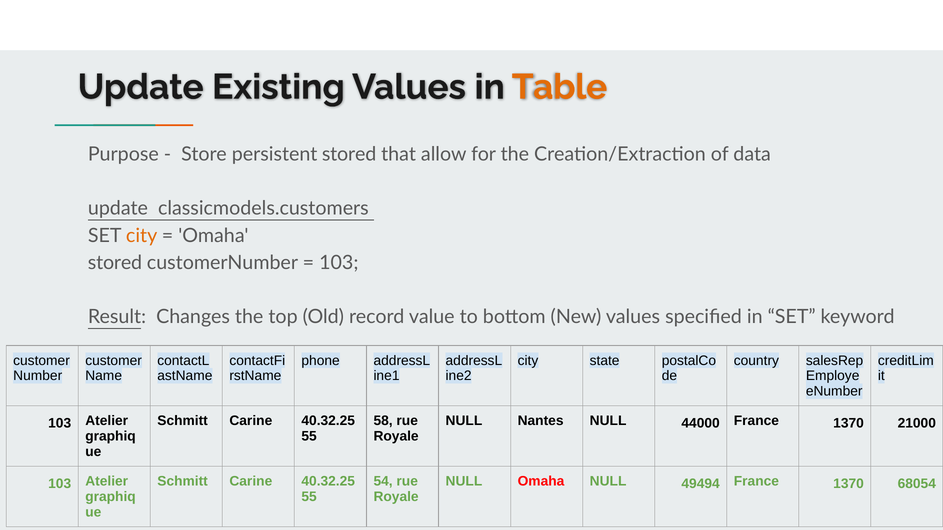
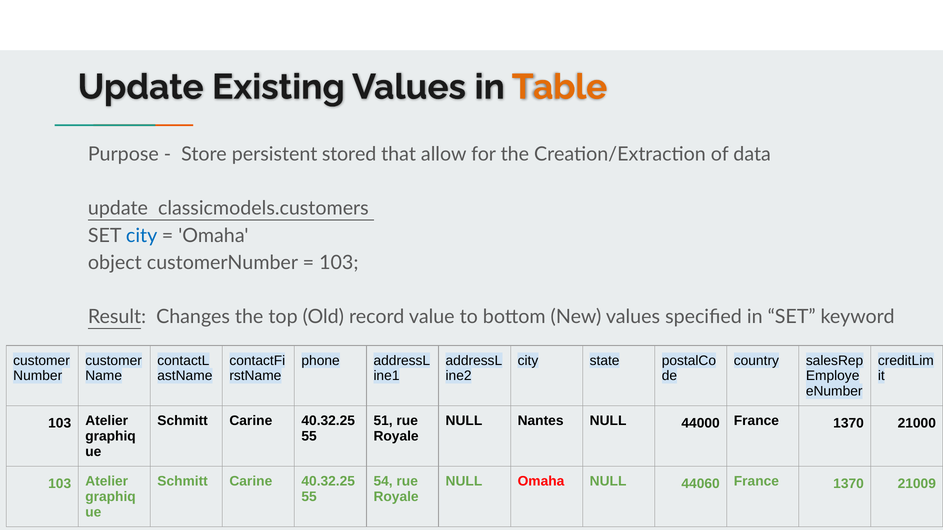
city at (142, 236) colour: orange -> blue
stored at (115, 263): stored -> object
58: 58 -> 51
49494: 49494 -> 44060
68054: 68054 -> 21009
